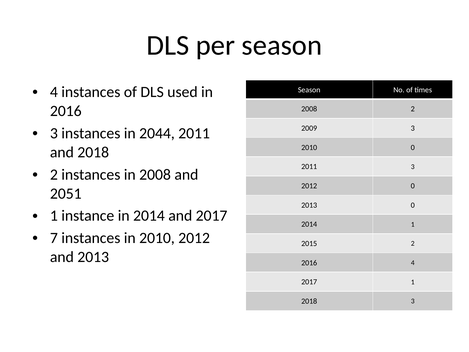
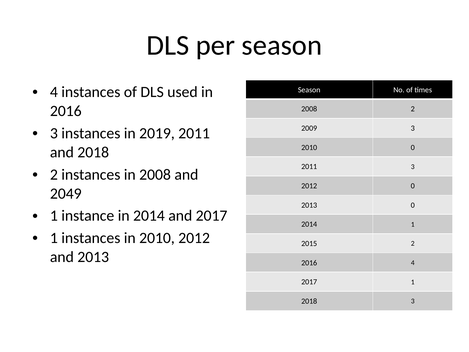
2044: 2044 -> 2019
2051: 2051 -> 2049
7 at (54, 238): 7 -> 1
